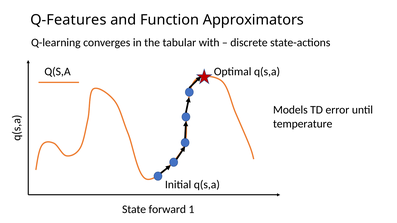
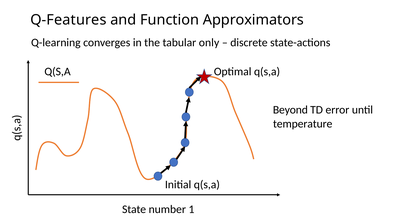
with: with -> only
Models: Models -> Beyond
forward: forward -> number
